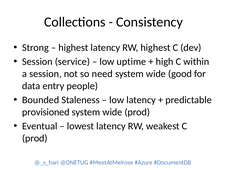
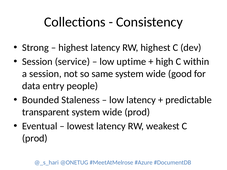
need: need -> same
provisioned: provisioned -> transparent
